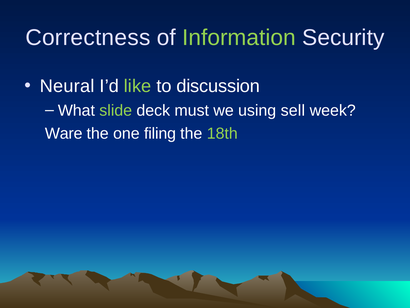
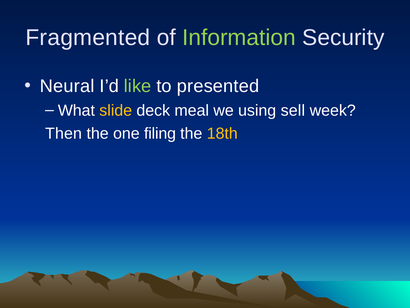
Correctness: Correctness -> Fragmented
discussion: discussion -> presented
slide colour: light green -> yellow
must: must -> meal
Ware: Ware -> Then
18th colour: light green -> yellow
